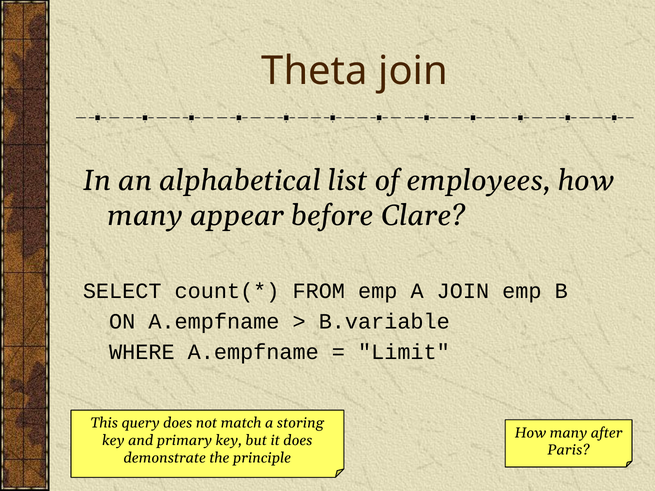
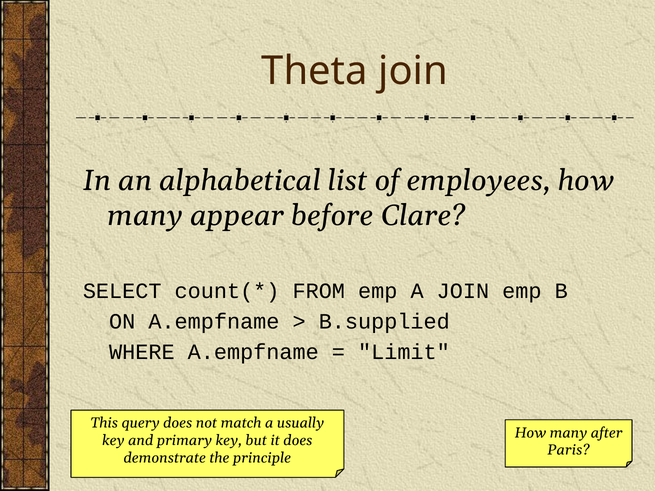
B.variable: B.variable -> B.supplied
storing: storing -> usually
